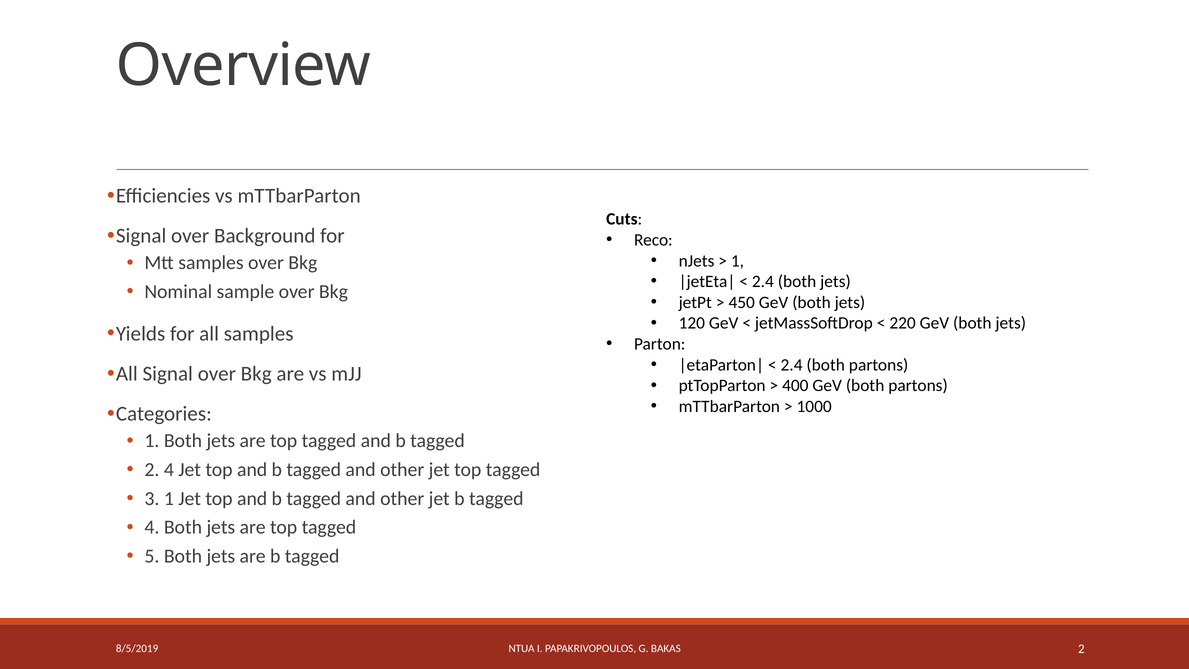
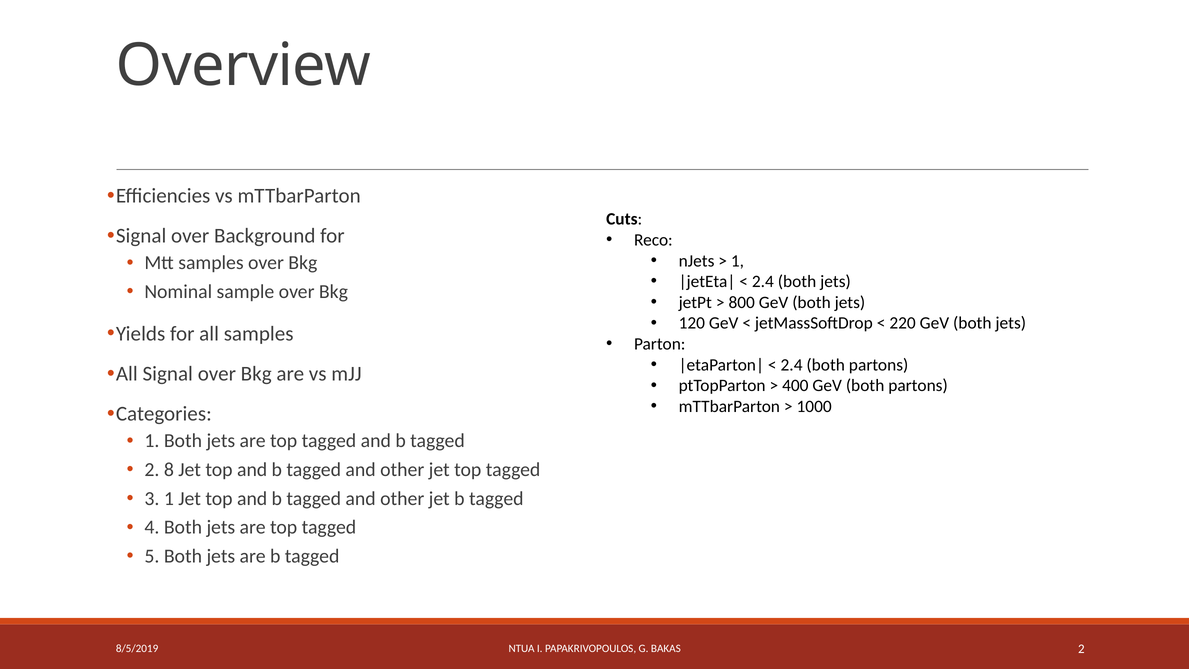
450: 450 -> 800
2 4: 4 -> 8
